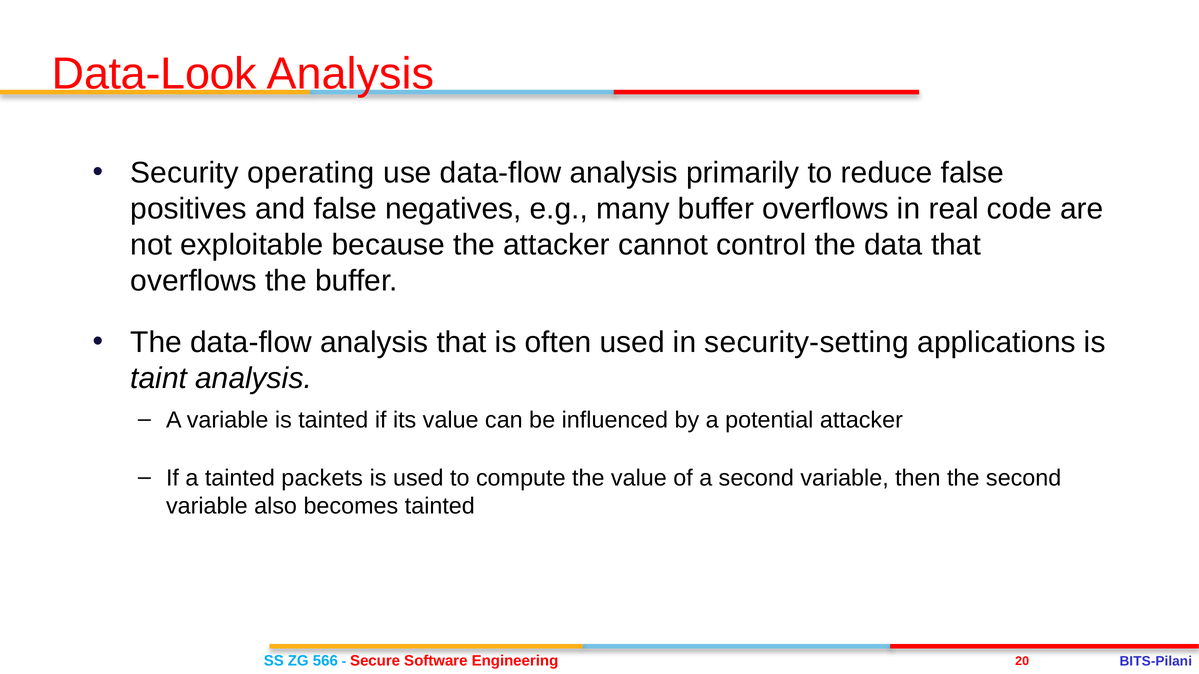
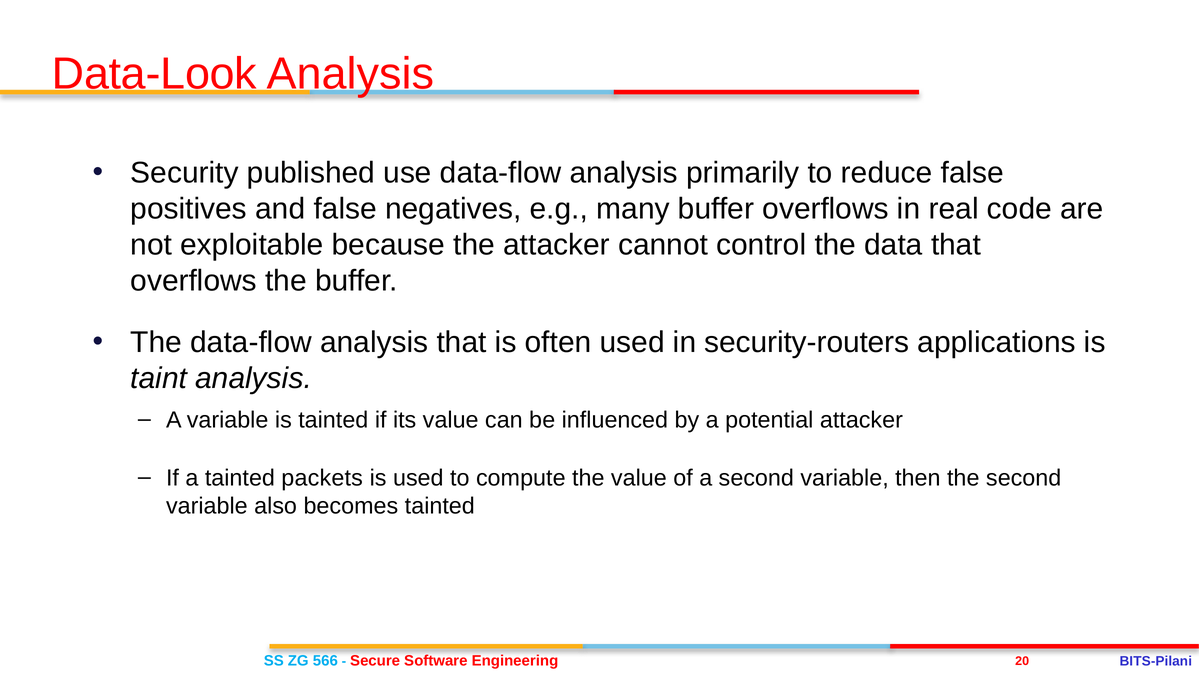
operating: operating -> published
security-setting: security-setting -> security-routers
